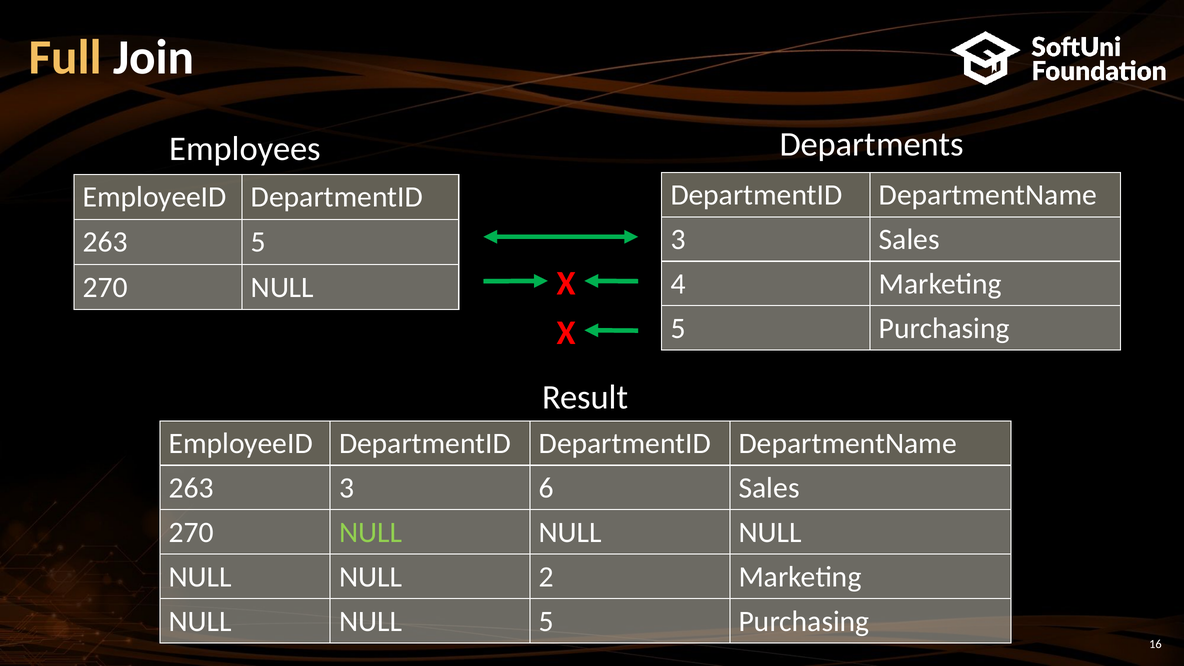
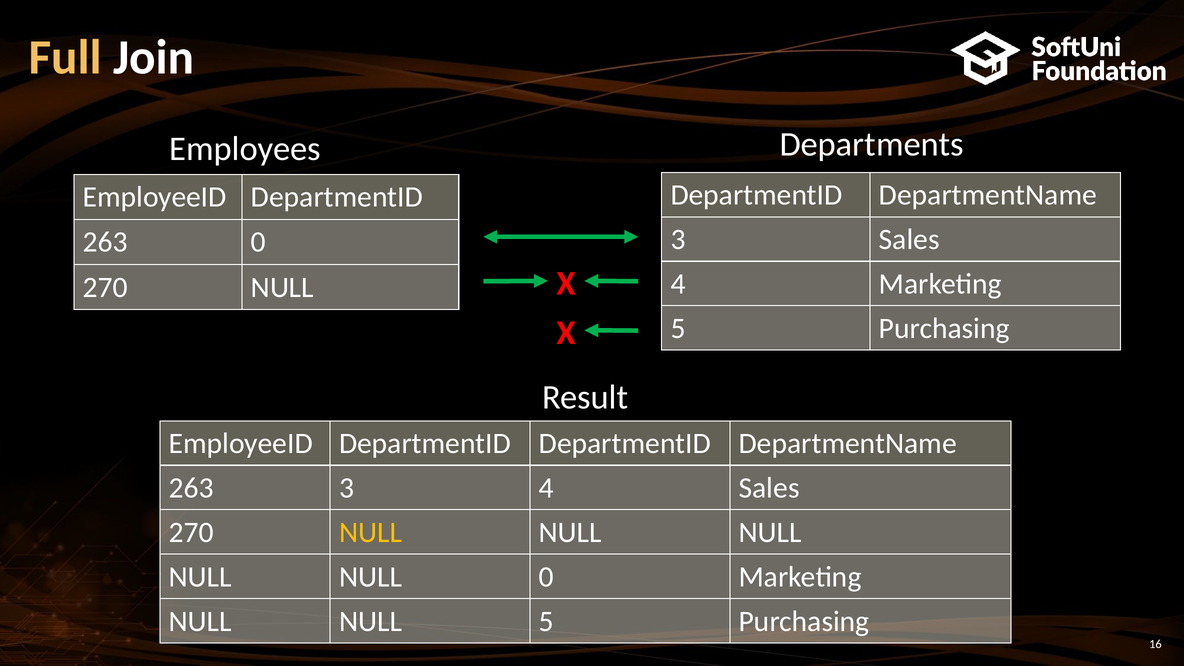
263 5: 5 -> 0
3 6: 6 -> 4
NULL at (371, 533) colour: light green -> yellow
NULL 2: 2 -> 0
